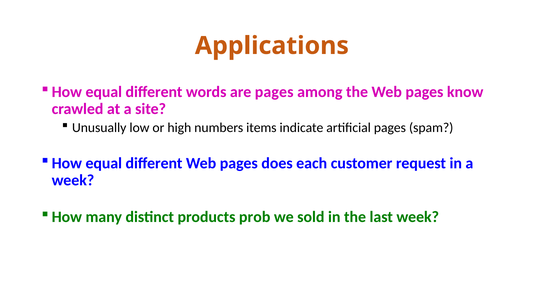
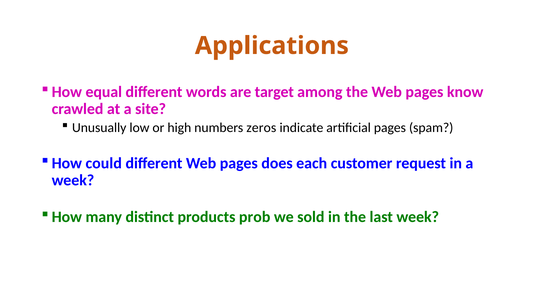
are pages: pages -> target
items: items -> zeros
equal at (104, 163): equal -> could
